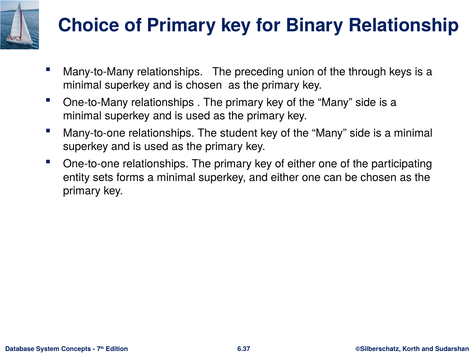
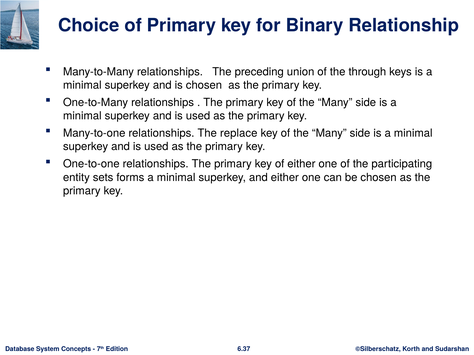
student: student -> replace
